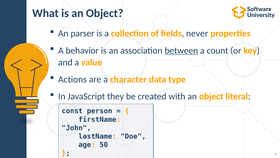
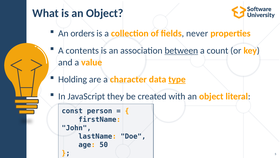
parser: parser -> orders
behavior: behavior -> contents
Actions: Actions -> Holding
type underline: none -> present
